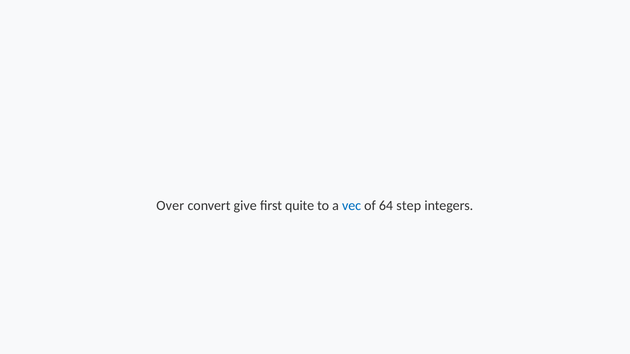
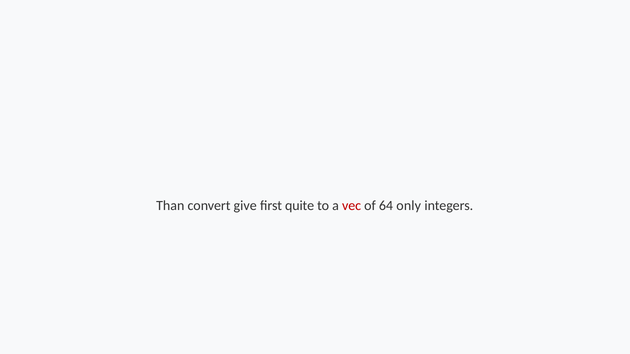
Over: Over -> Than
vec colour: blue -> red
64 step: step -> only
